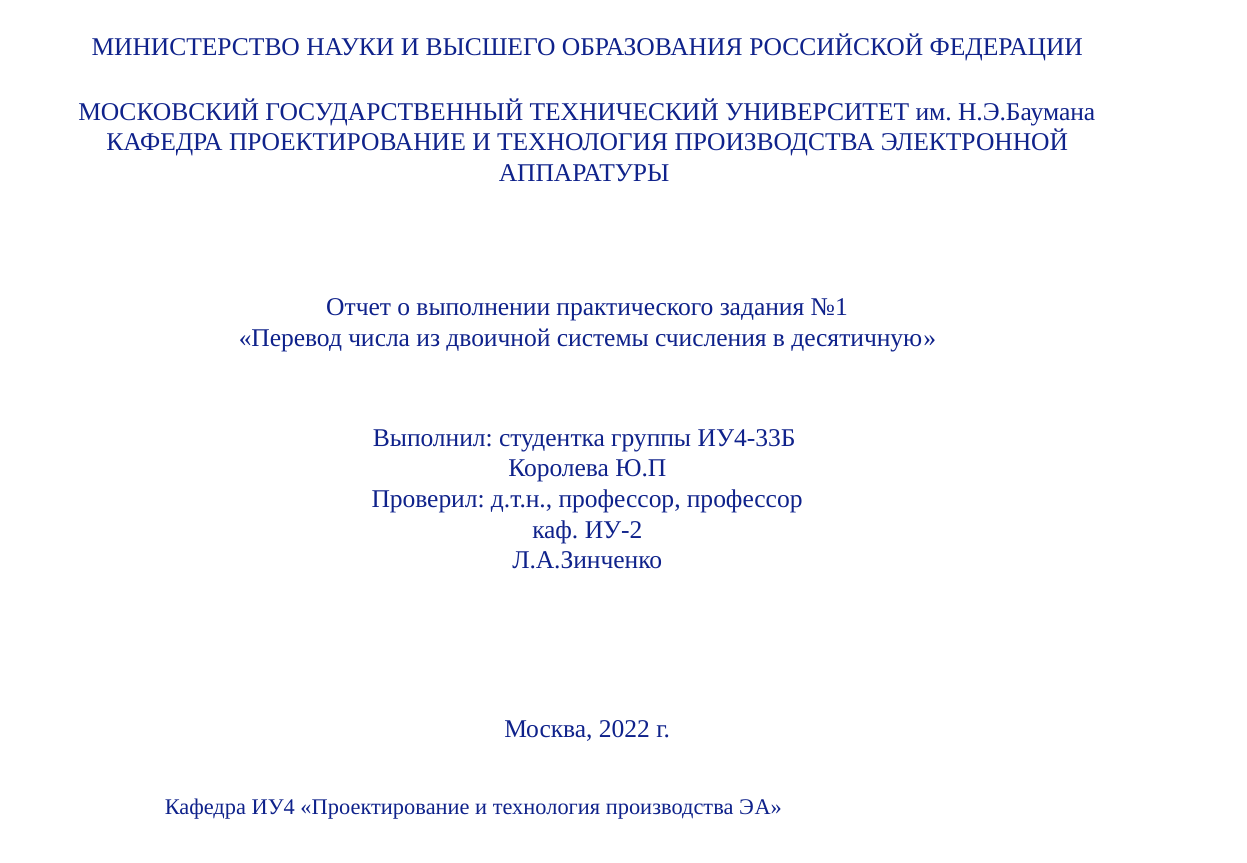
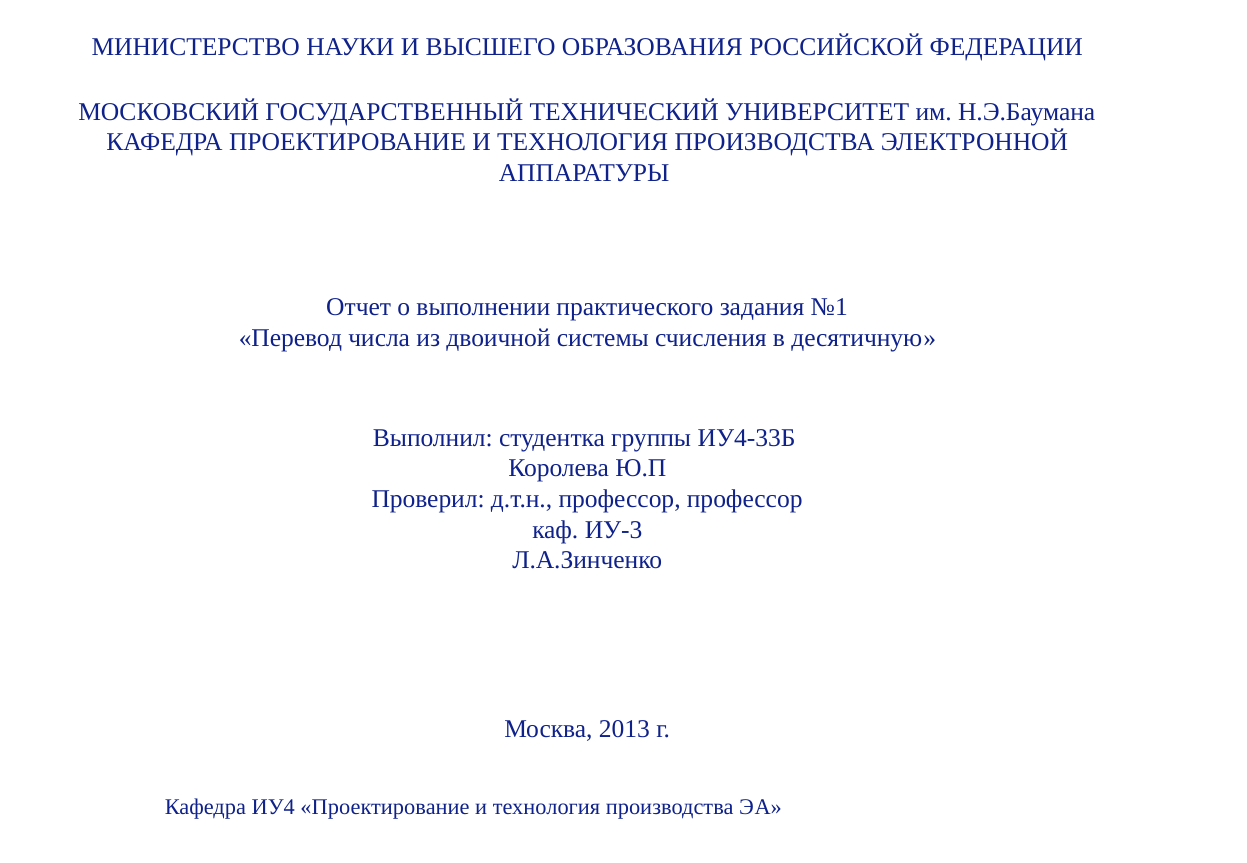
ИУ-2: ИУ-2 -> ИУ-3
2022: 2022 -> 2013
